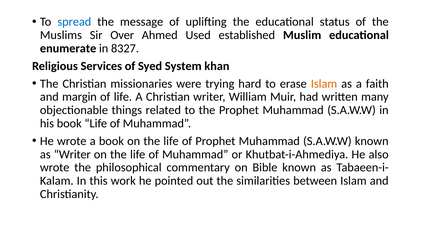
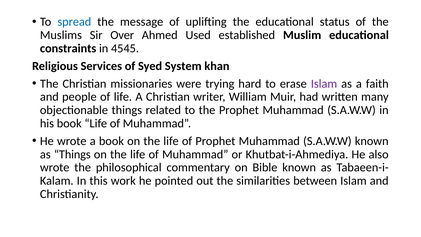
enumerate: enumerate -> constraints
8327: 8327 -> 4545
Islam at (324, 84) colour: orange -> purple
margin: margin -> people
as Writer: Writer -> Things
